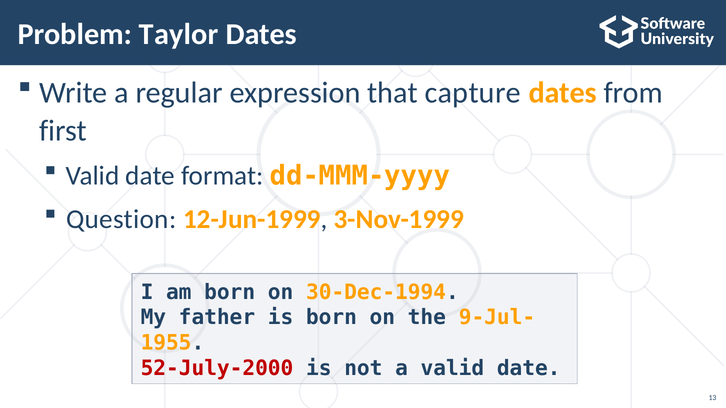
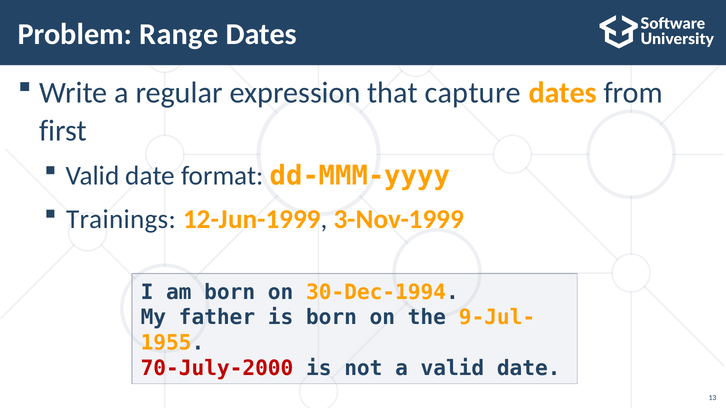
Taylor: Taylor -> Range
Question: Question -> Trainings
52-July-2000: 52-July-2000 -> 70-July-2000
